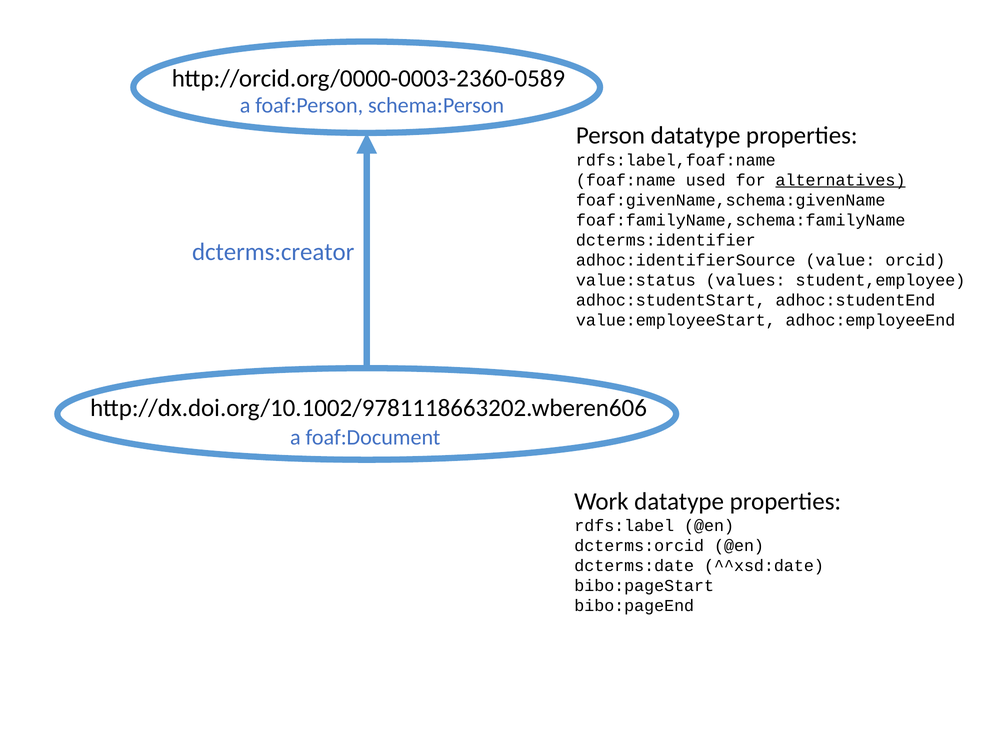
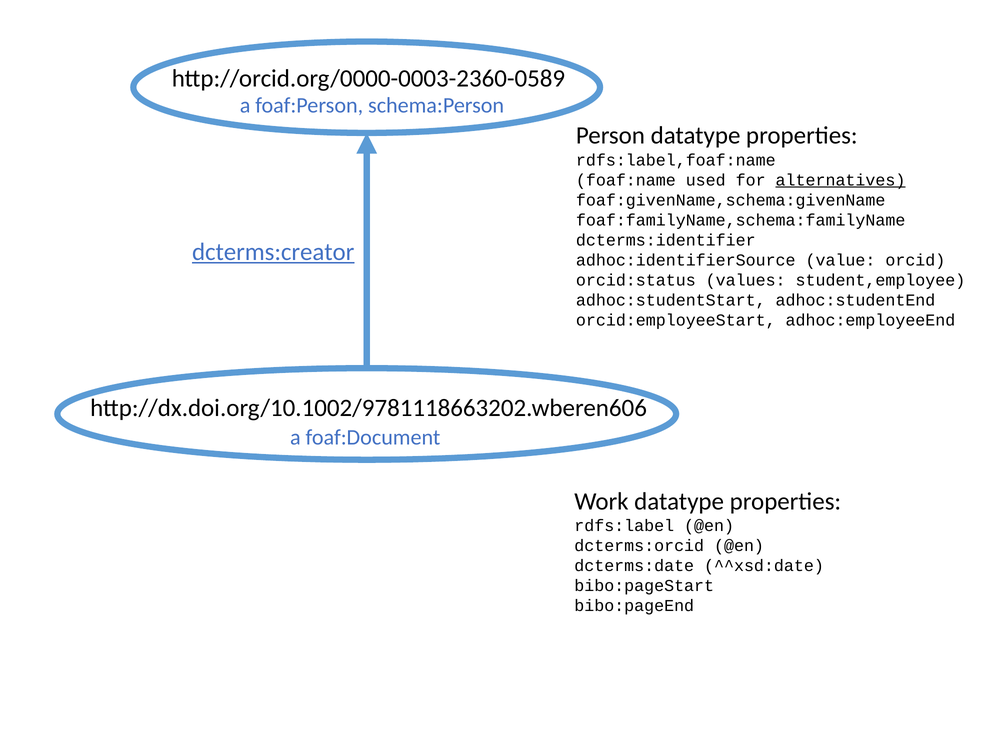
dcterms:creator underline: none -> present
value:status: value:status -> orcid:status
value:employeeStart: value:employeeStart -> orcid:employeeStart
